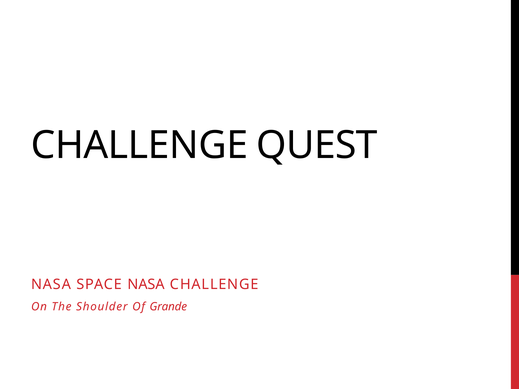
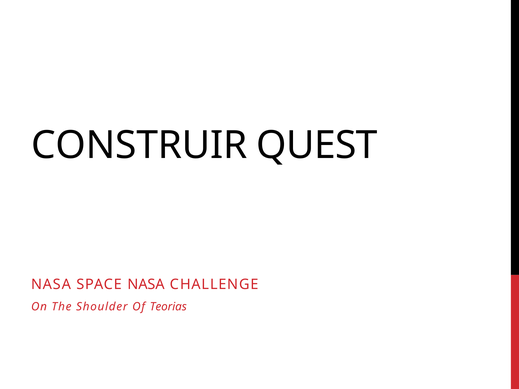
CHALLENGE at (139, 145): CHALLENGE -> CONSTRUIR
Grande: Grande -> Teorias
